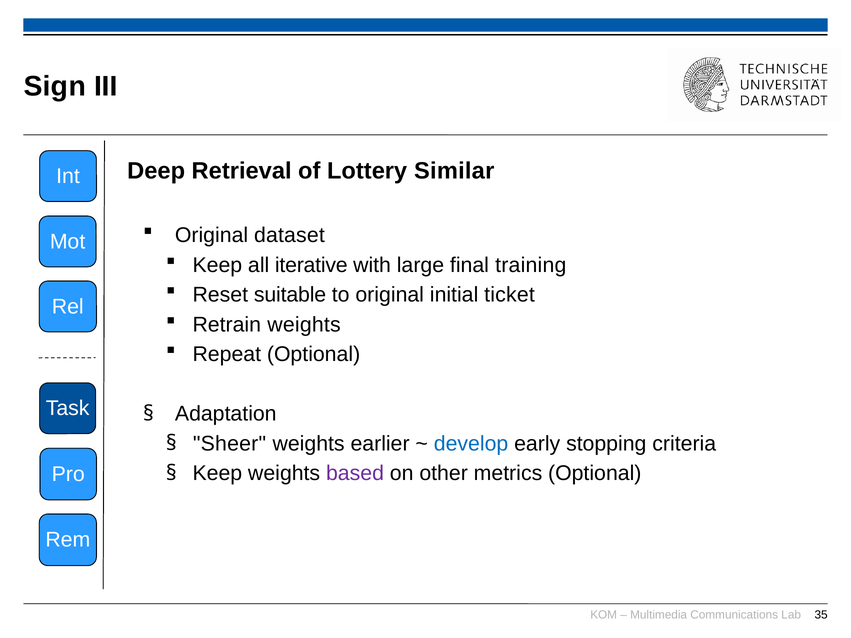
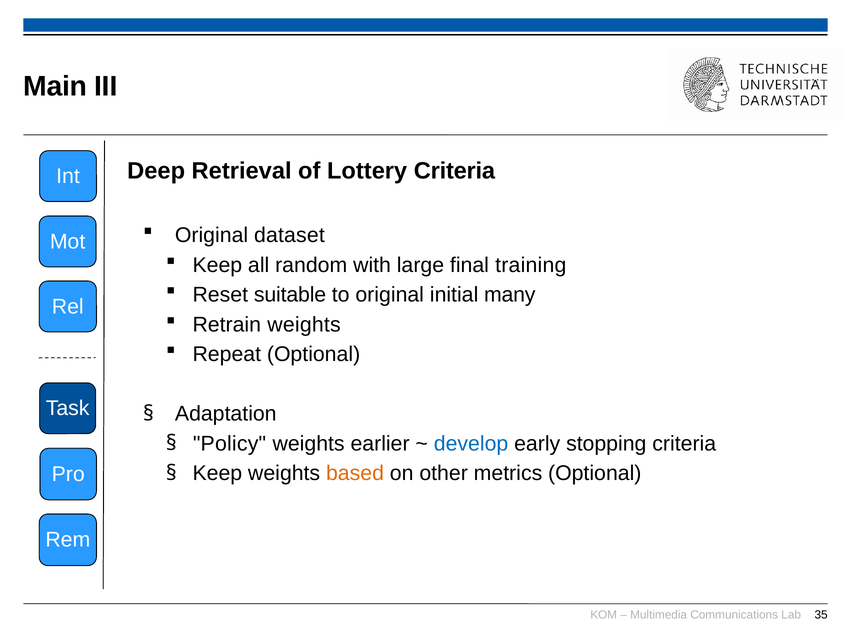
Sign: Sign -> Main
Lottery Similar: Similar -> Criteria
iterative: iterative -> random
ticket: ticket -> many
Sheer: Sheer -> Policy
based colour: purple -> orange
